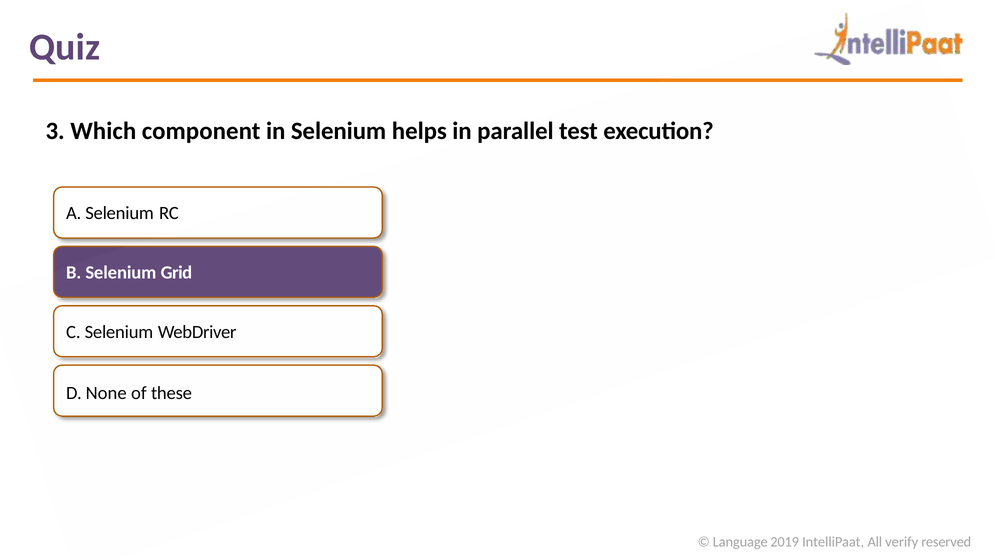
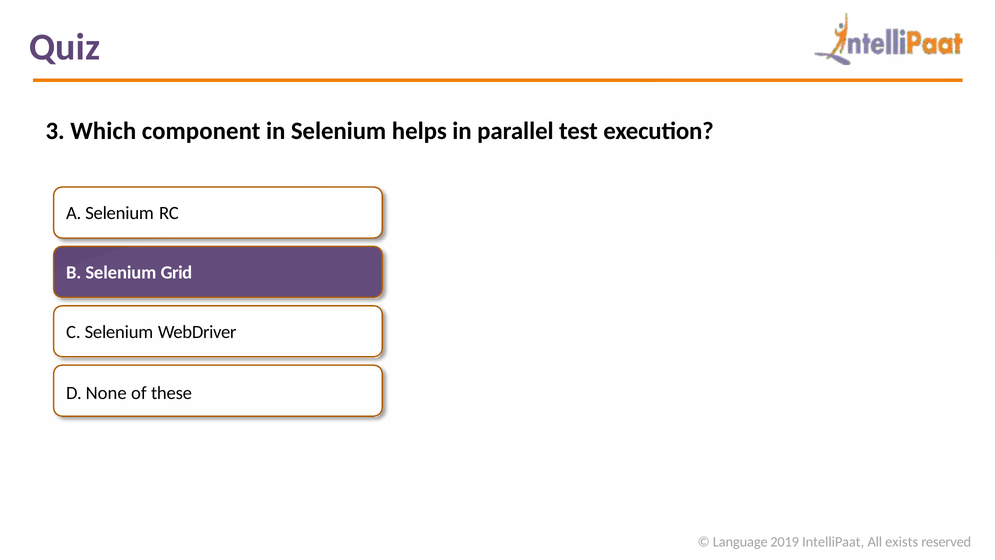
verify: verify -> exists
